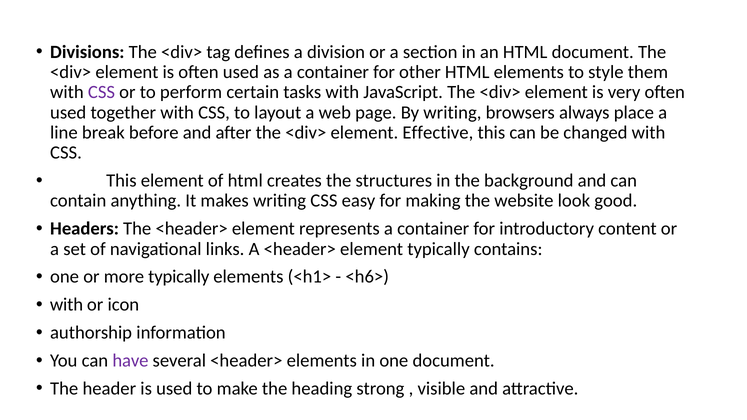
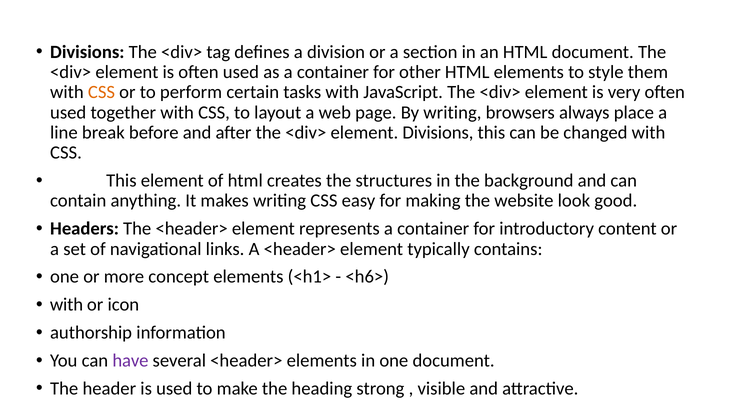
CSS at (101, 92) colour: purple -> orange
element Effective: Effective -> Divisions
more typically: typically -> concept
